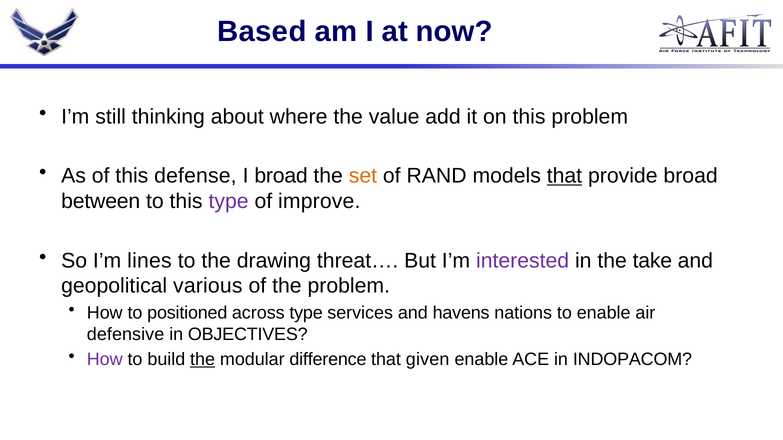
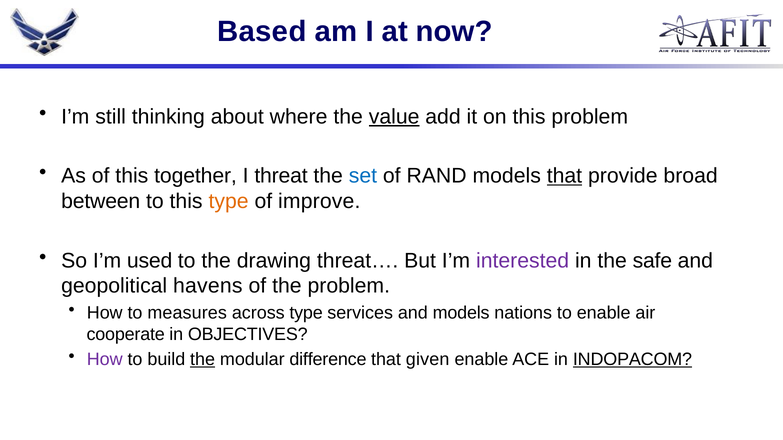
value underline: none -> present
defense: defense -> together
I broad: broad -> threat
set colour: orange -> blue
type at (229, 201) colour: purple -> orange
lines: lines -> used
take: take -> safe
various: various -> havens
positioned: positioned -> measures
and havens: havens -> models
defensive: defensive -> cooperate
INDOPACOM underline: none -> present
